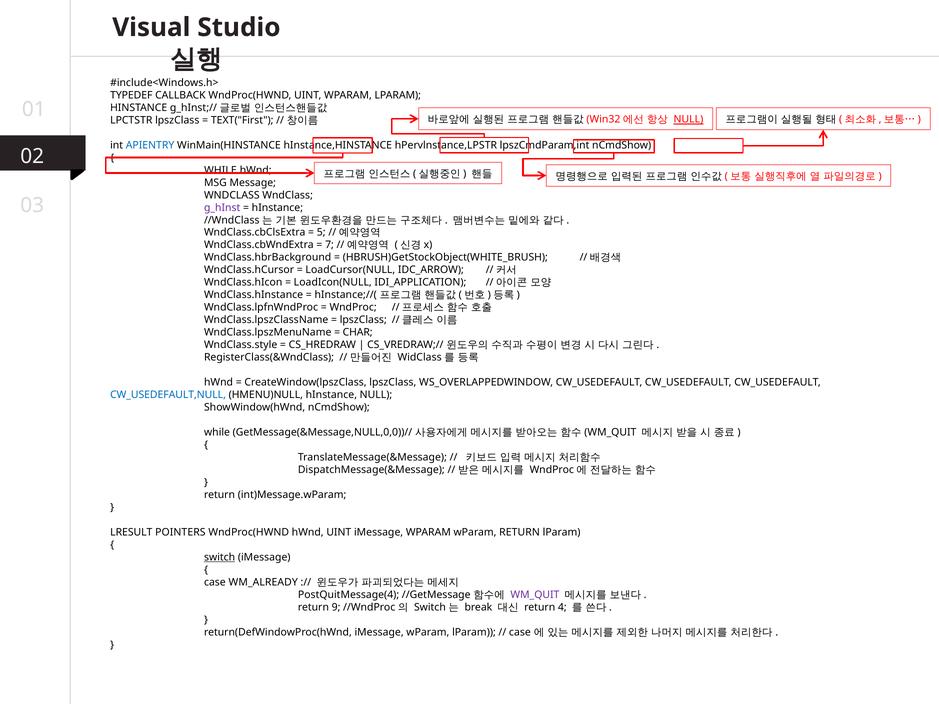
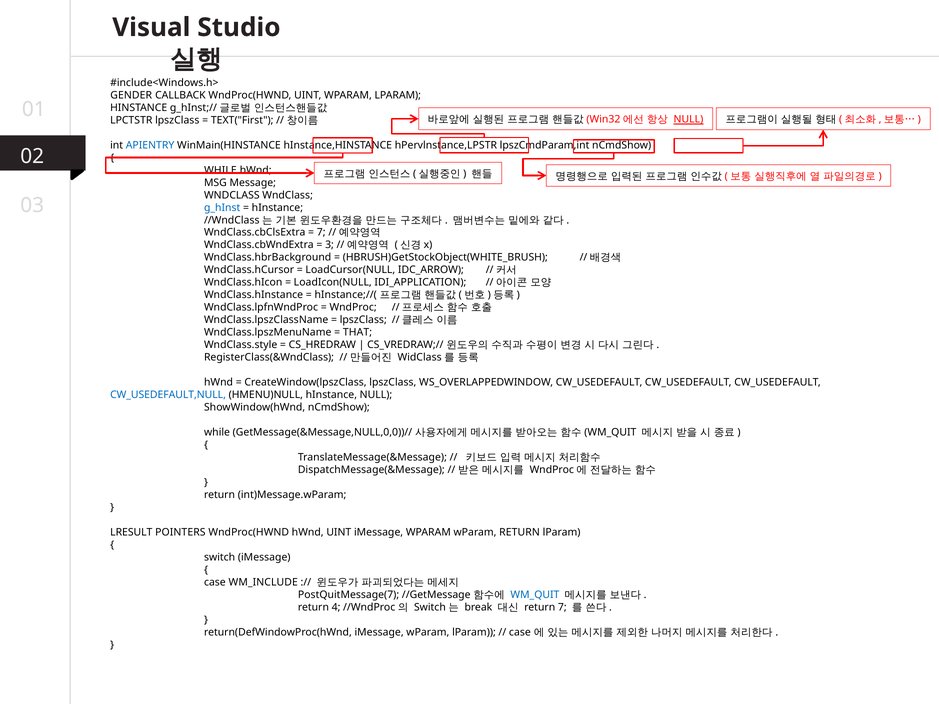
TYPEDEF: TYPEDEF -> GENDER
g_hInst colour: purple -> blue
5 at (321, 233): 5 -> 7
7: 7 -> 3
CHAR: CHAR -> THAT
switch underline: present -> none
WM_ALREADY: WM_ALREADY -> WM_INCLUDE
PostQuitMessage(4: PostQuitMessage(4 -> PostQuitMessage(7
WM_QUIT at (535, 595) colour: purple -> blue
9: 9 -> 4
return 4: 4 -> 7
